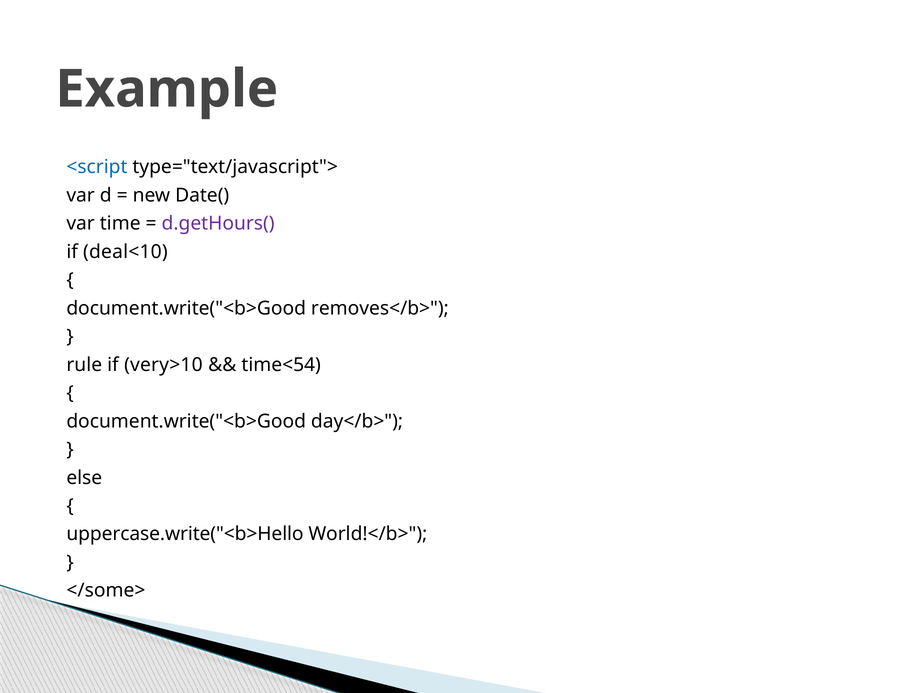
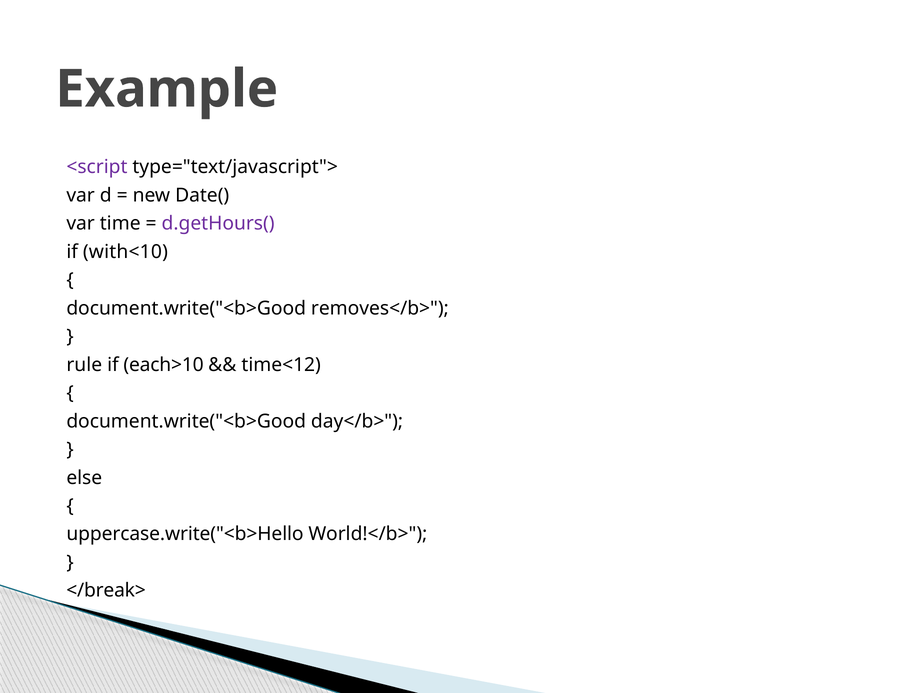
<script colour: blue -> purple
deal<10: deal<10 -> with<10
very>10: very>10 -> each>10
time<54: time<54 -> time<12
</some>: </some> -> </break>
